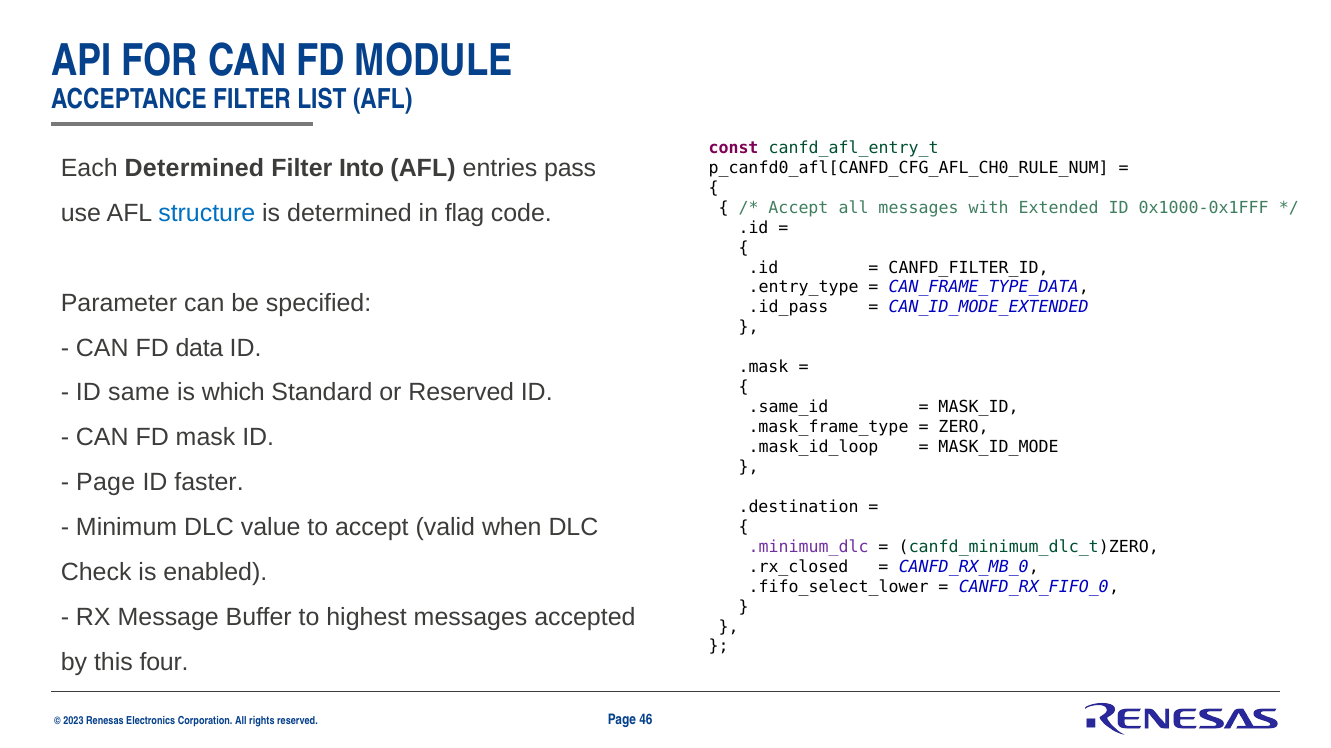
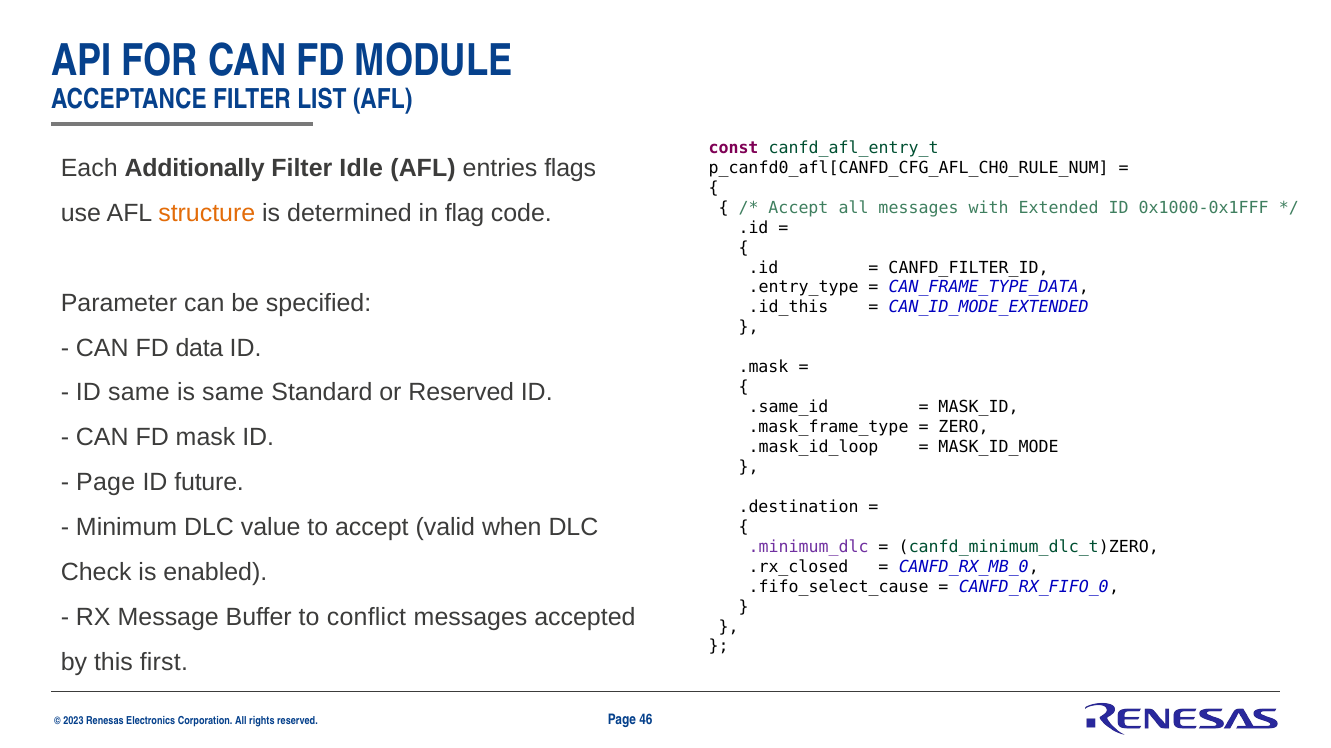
Each Determined: Determined -> Additionally
Into: Into -> Idle
pass: pass -> flags
structure colour: blue -> orange
.id_pass: .id_pass -> .id_this
is which: which -> same
faster: faster -> future
.fifo_select_lower: .fifo_select_lower -> .fifo_select_cause
highest: highest -> conflict
four: four -> first
